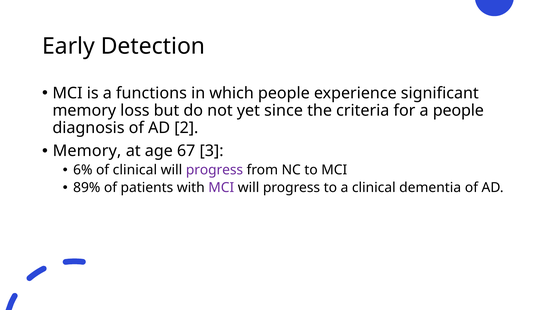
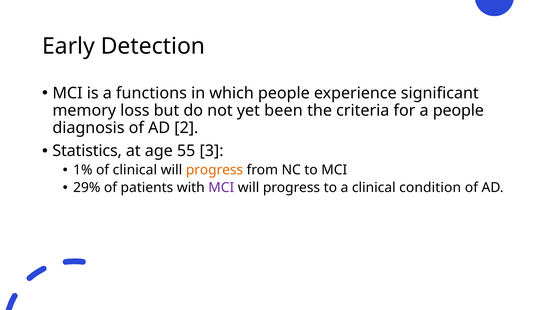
since: since -> been
Memory at (87, 151): Memory -> Statistics
67: 67 -> 55
6%: 6% -> 1%
progress at (214, 170) colour: purple -> orange
89%: 89% -> 29%
dementia: dementia -> condition
